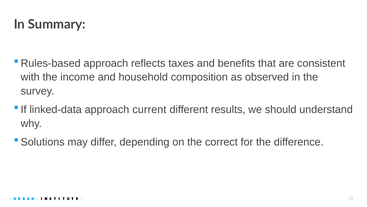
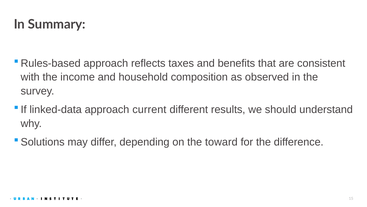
correct: correct -> toward
